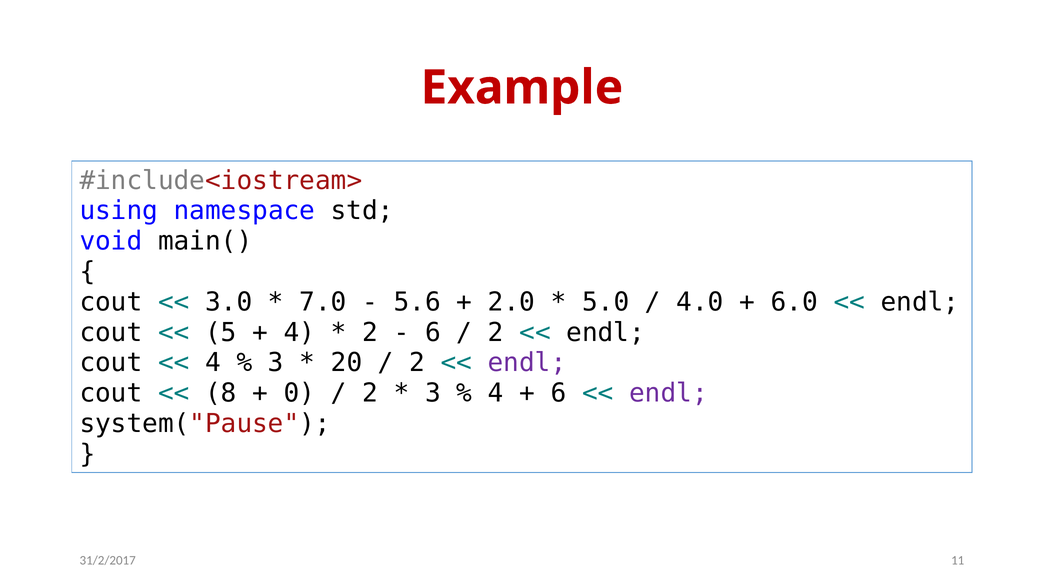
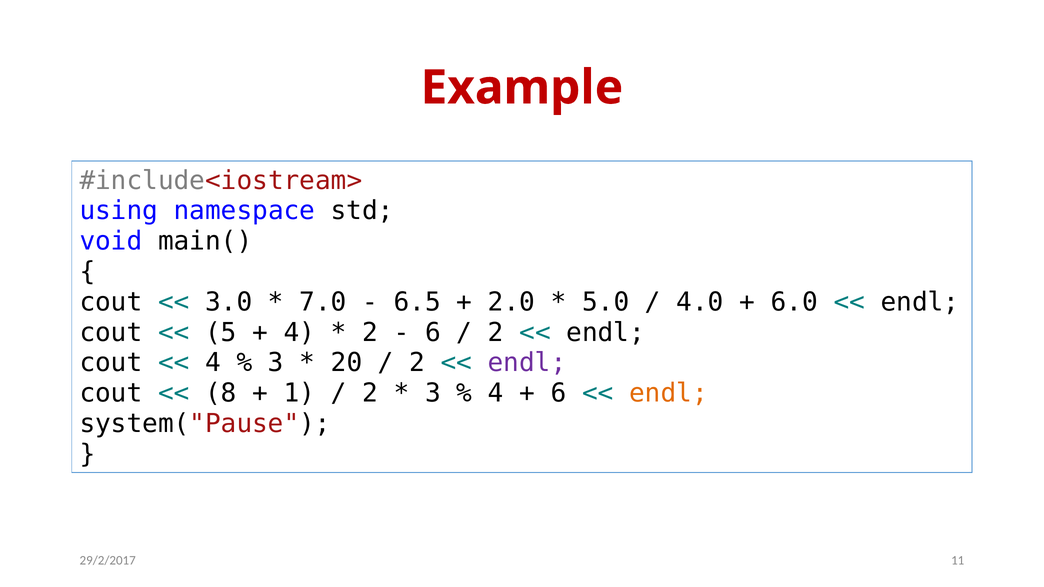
5.6: 5.6 -> 6.5
0: 0 -> 1
endl at (669, 393) colour: purple -> orange
31/2/2017: 31/2/2017 -> 29/2/2017
